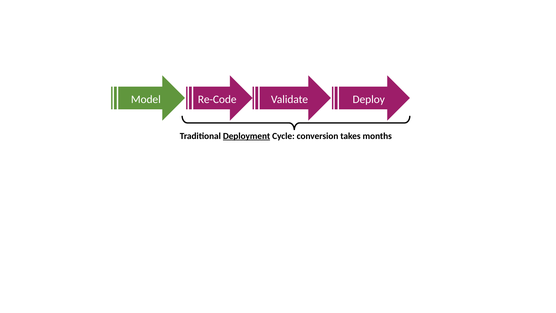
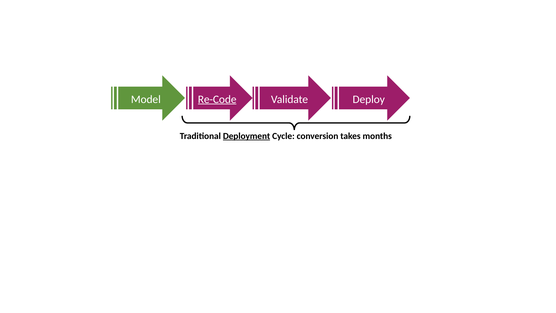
Re-Code underline: none -> present
